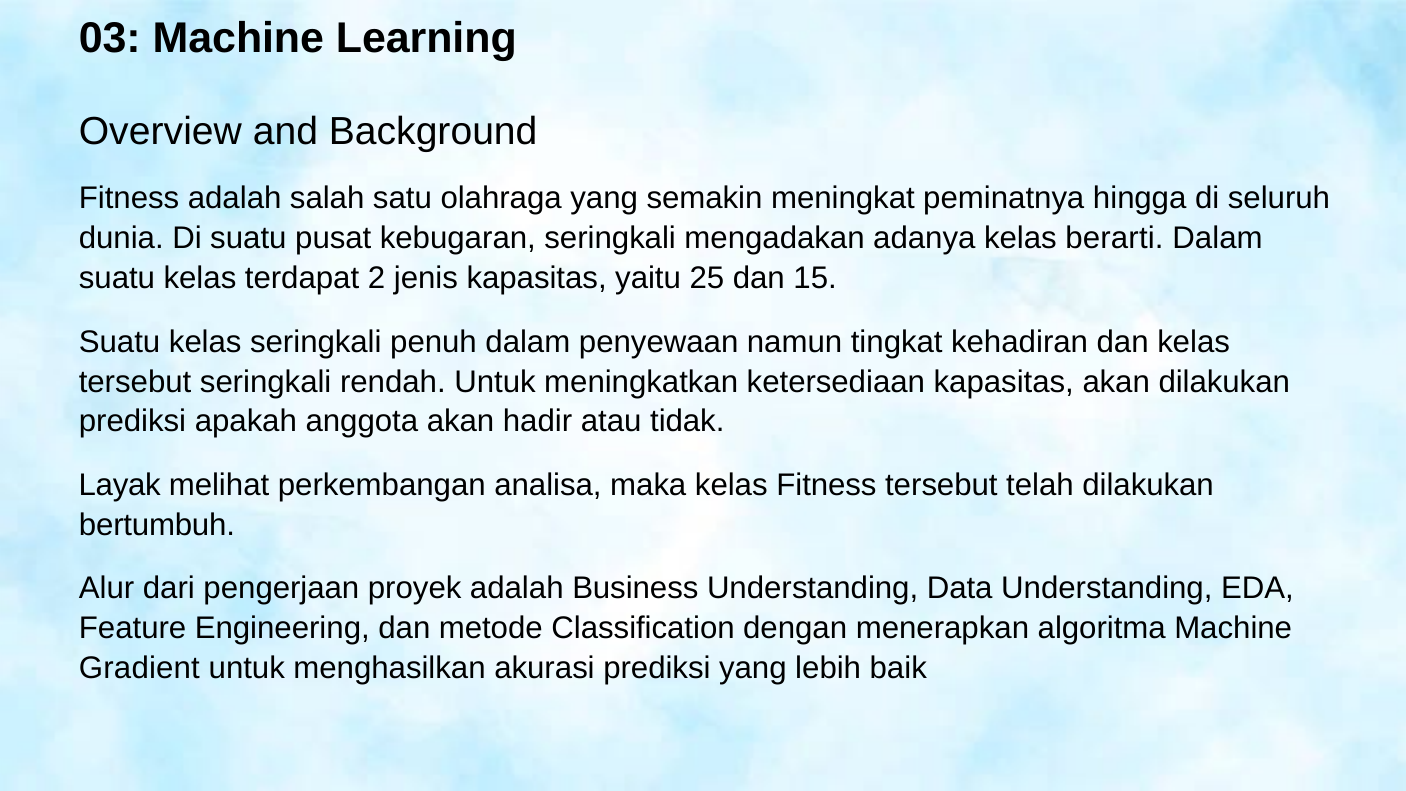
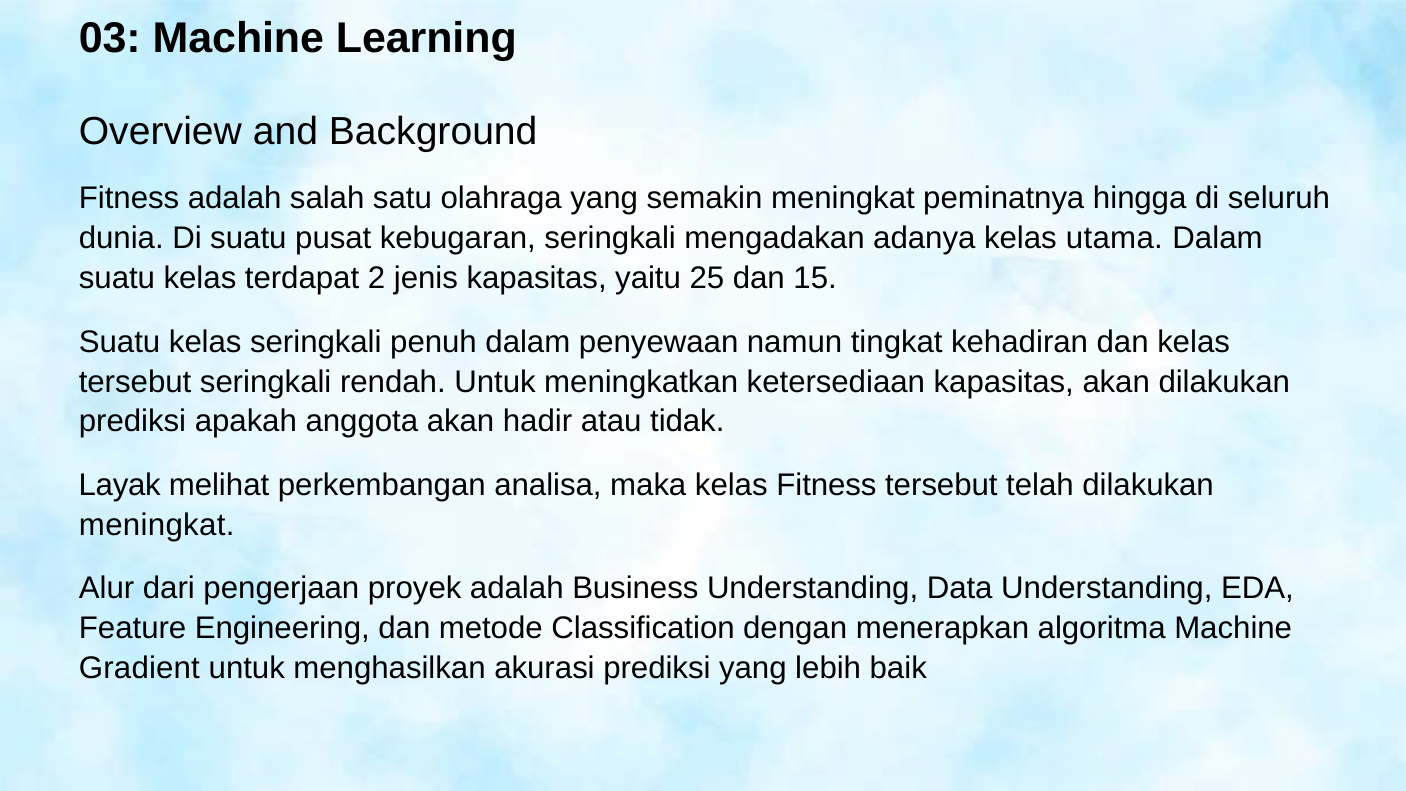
berarti: berarti -> utama
bertumbuh at (157, 525): bertumbuh -> meningkat
